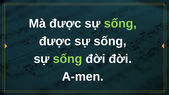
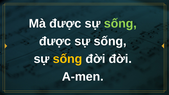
sống at (68, 59) colour: light green -> yellow
